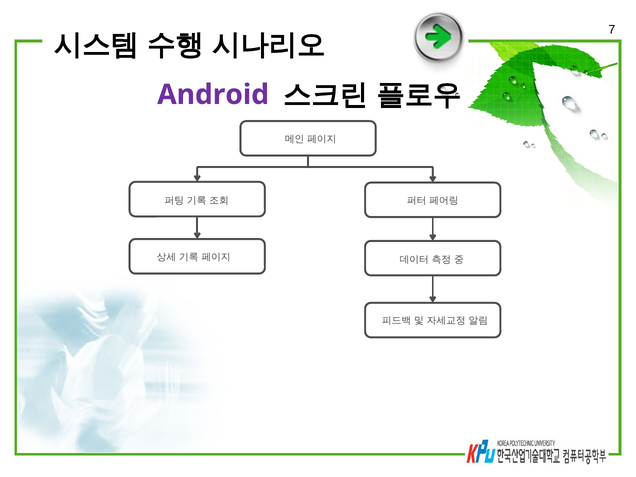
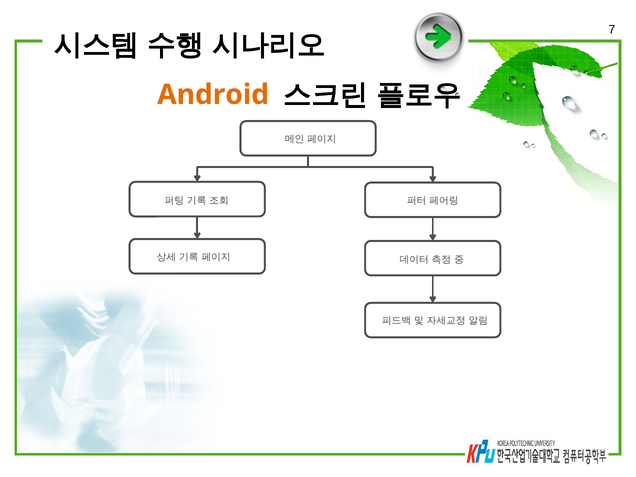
Android colour: purple -> orange
